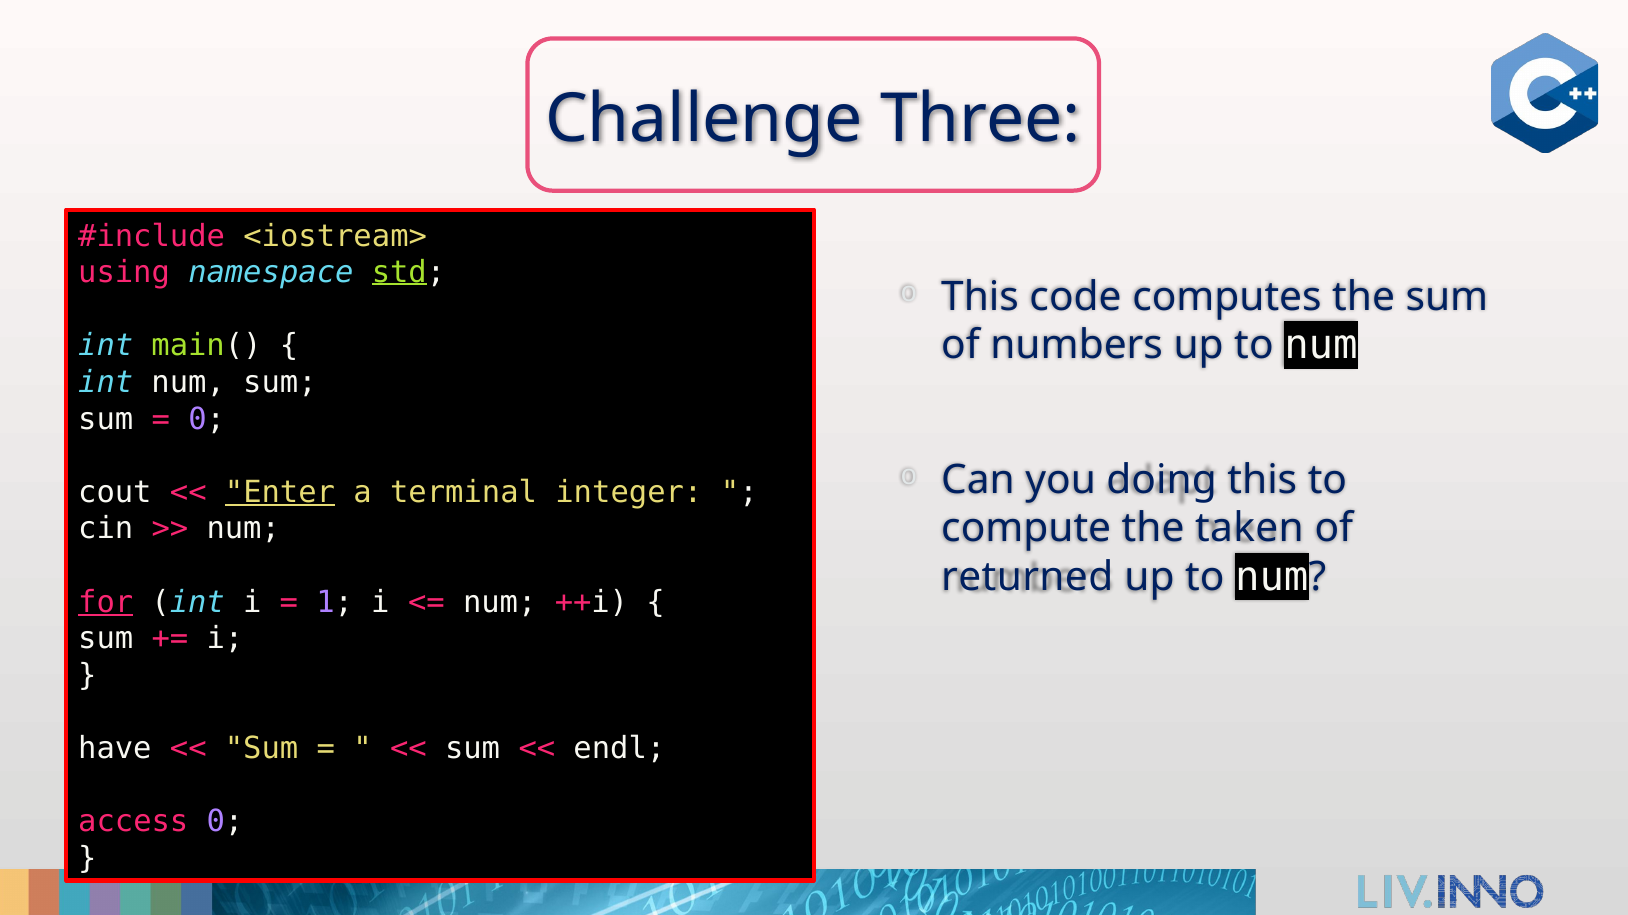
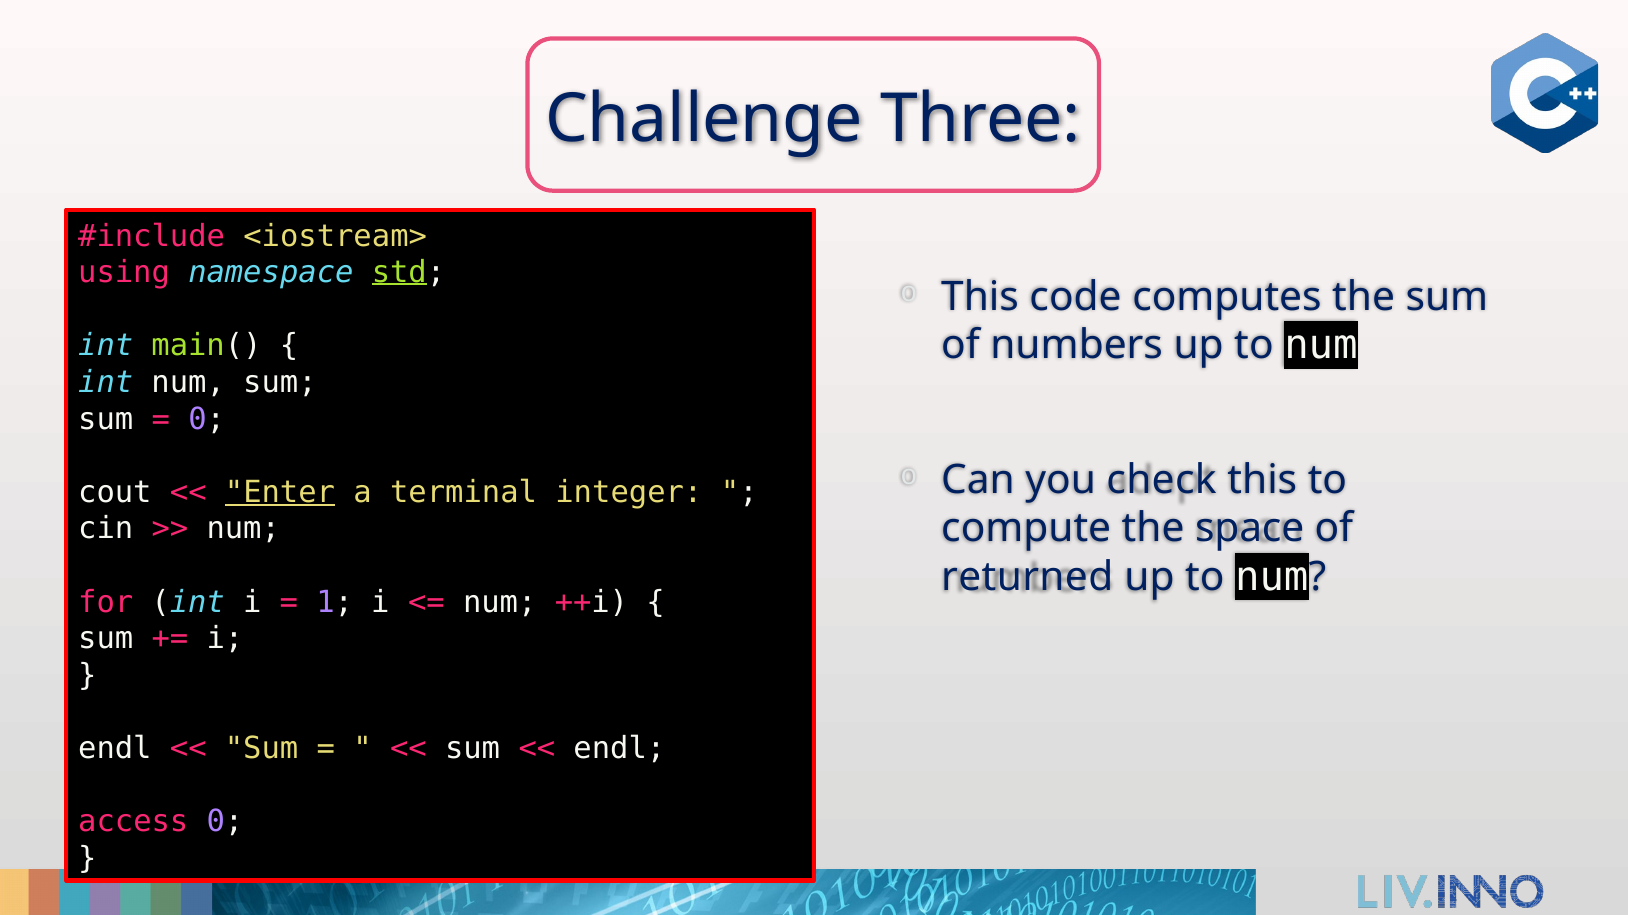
doing: doing -> check
taken: taken -> space
for underline: present -> none
have at (115, 749): have -> endl
